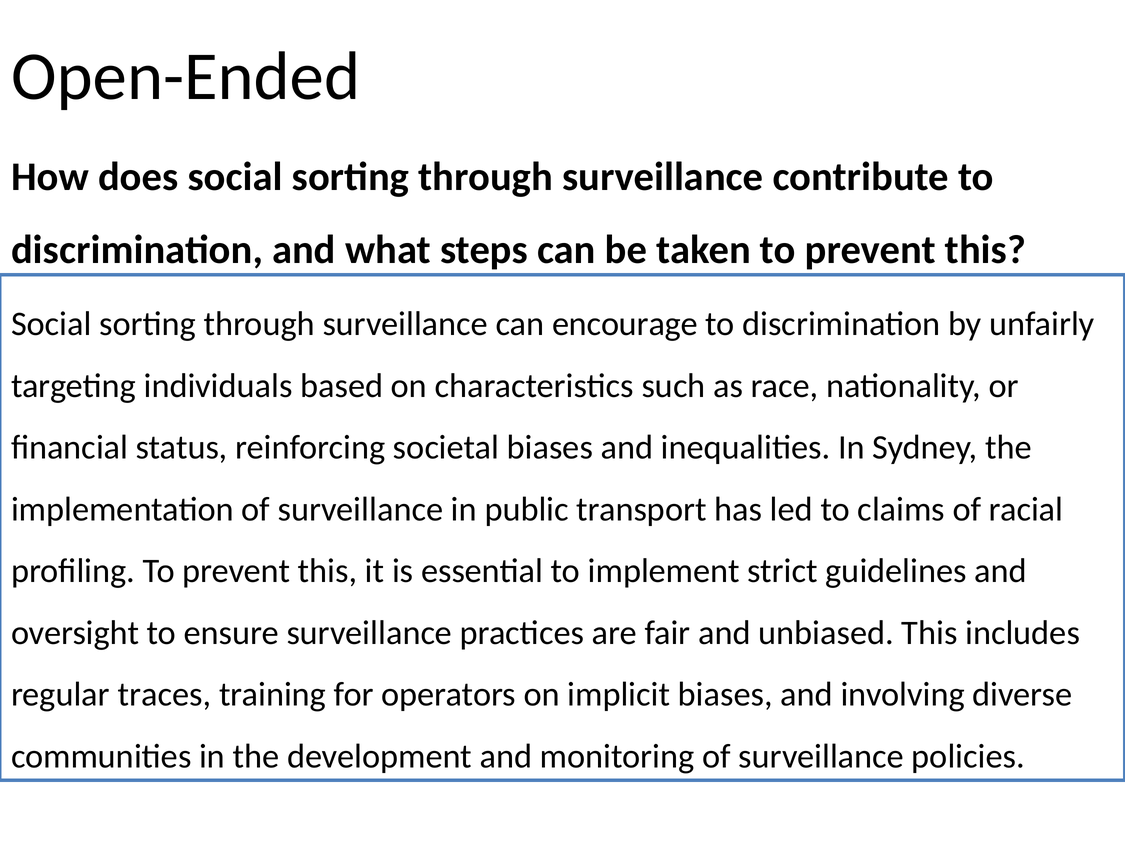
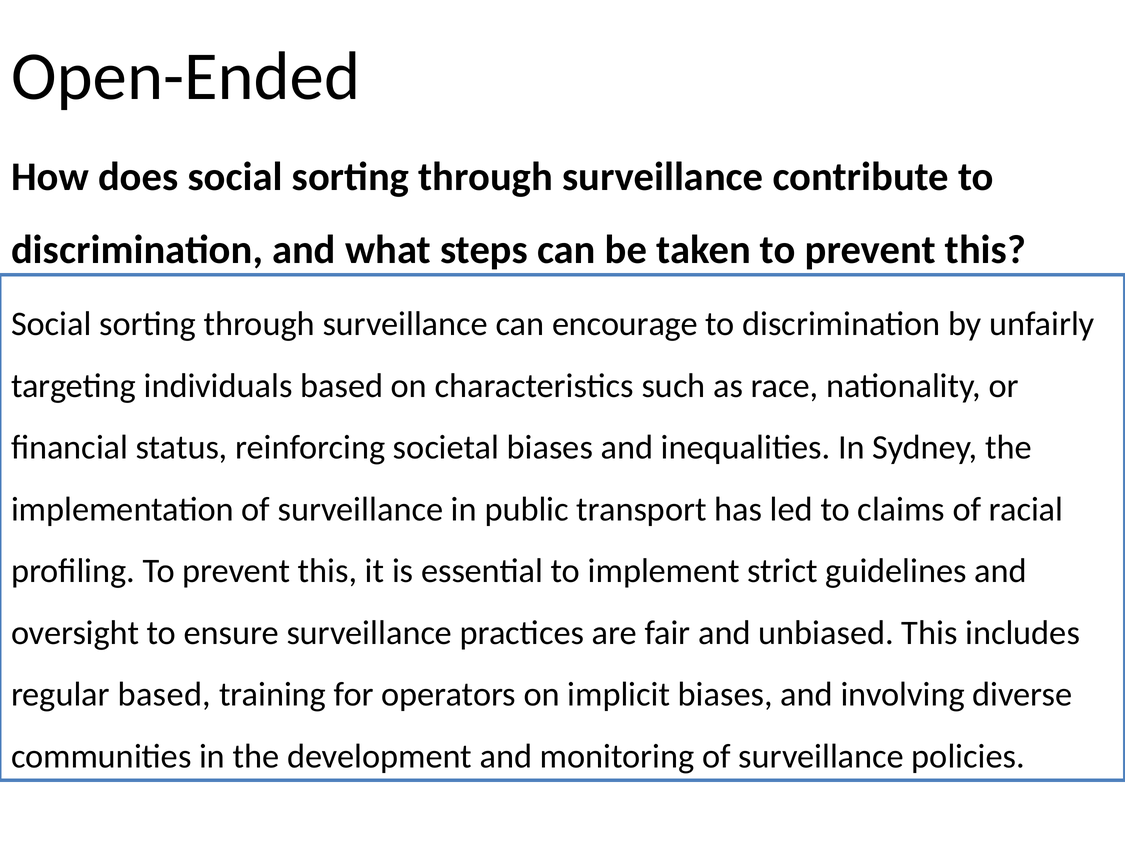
regular traces: traces -> based
